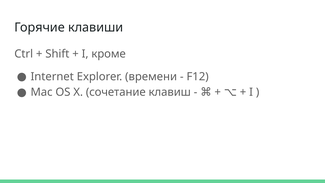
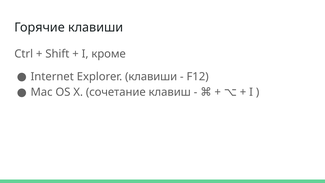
Explorer времени: времени -> клавиши
